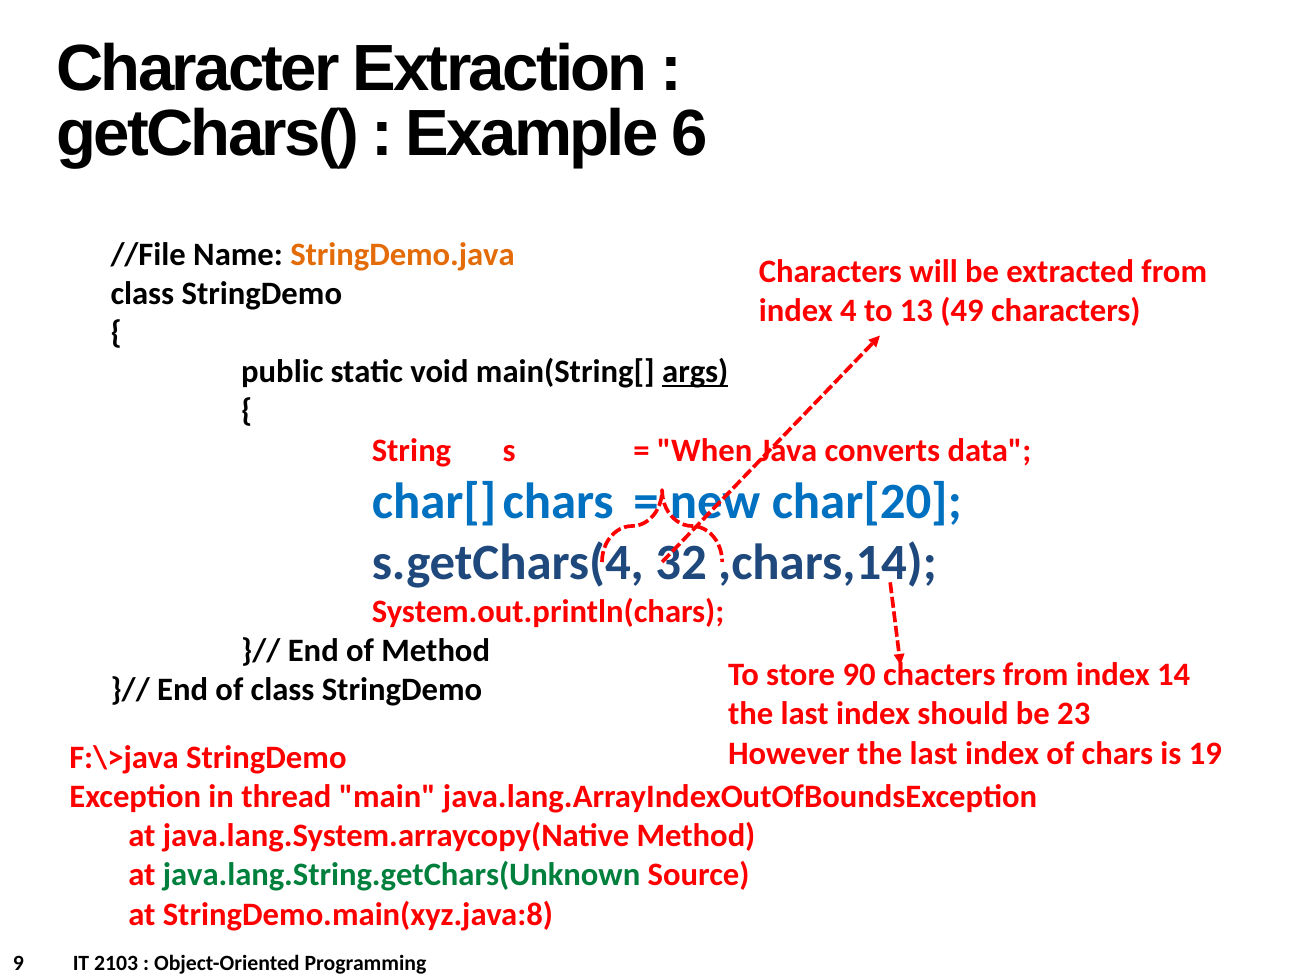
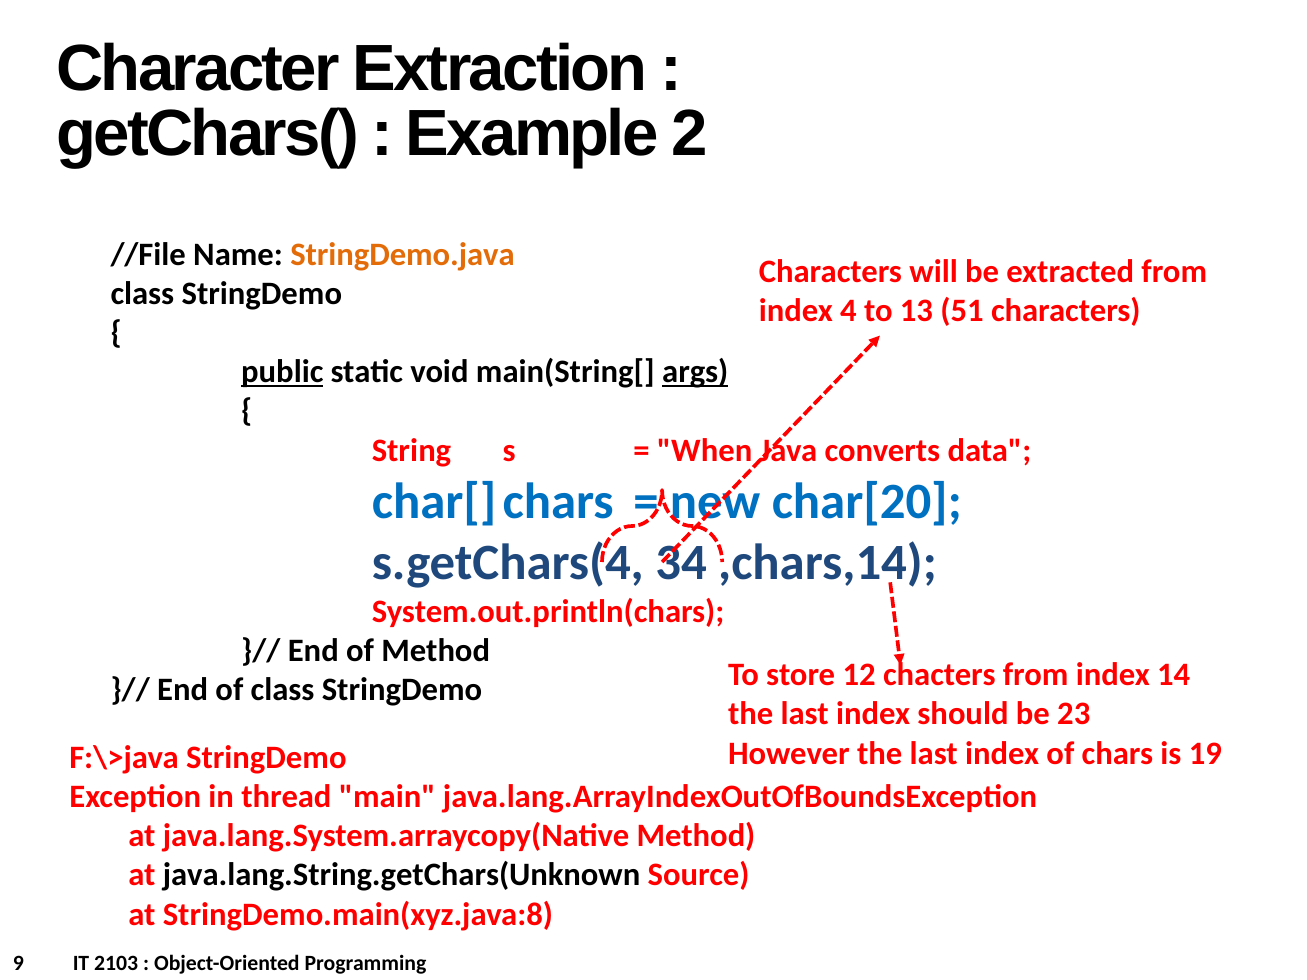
6: 6 -> 2
49: 49 -> 51
public underline: none -> present
32: 32 -> 34
90: 90 -> 12
java.lang.String.getChars(Unknown colour: green -> black
